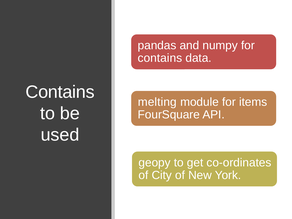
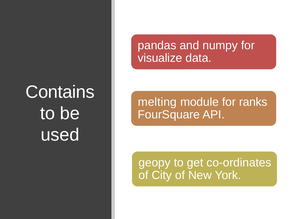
contains at (160, 58): contains -> visualize
items: items -> ranks
